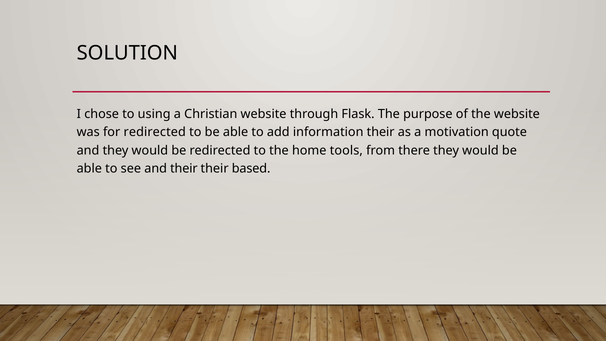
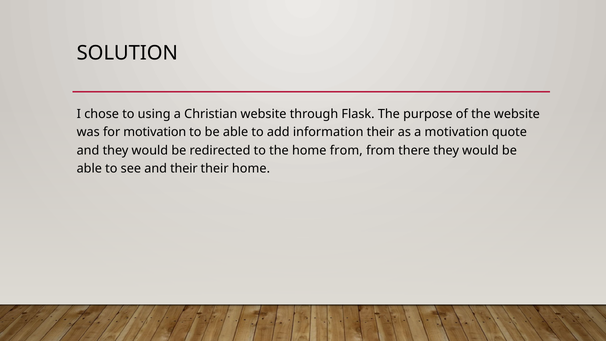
for redirected: redirected -> motivation
home tools: tools -> from
their based: based -> home
